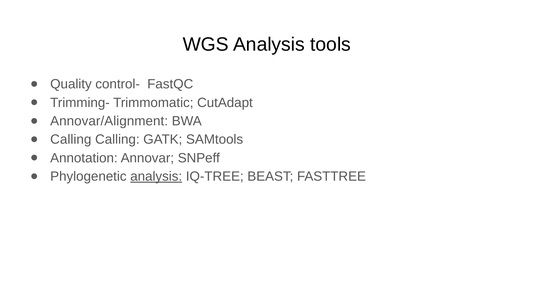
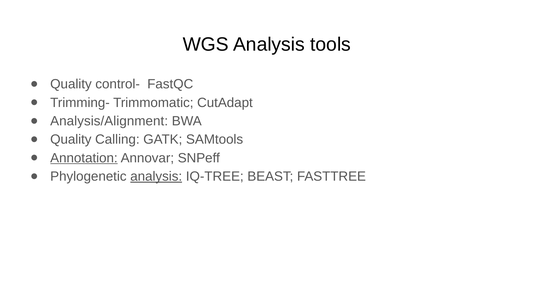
Annovar/Alignment: Annovar/Alignment -> Analysis/Alignment
Calling at (71, 139): Calling -> Quality
Annotation underline: none -> present
